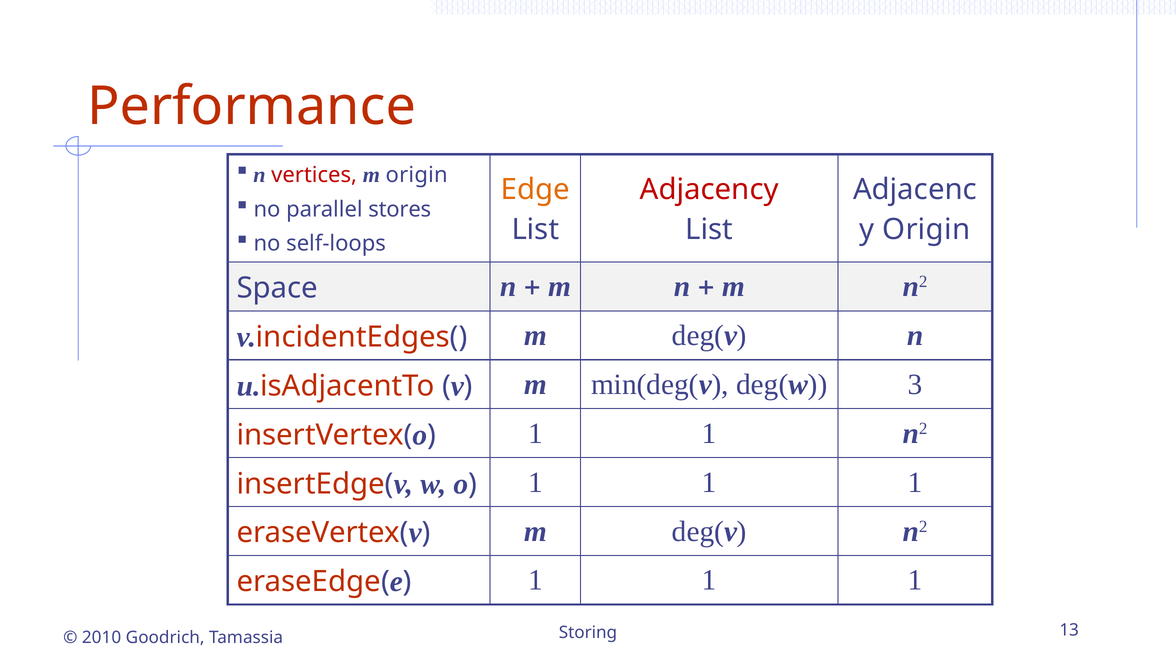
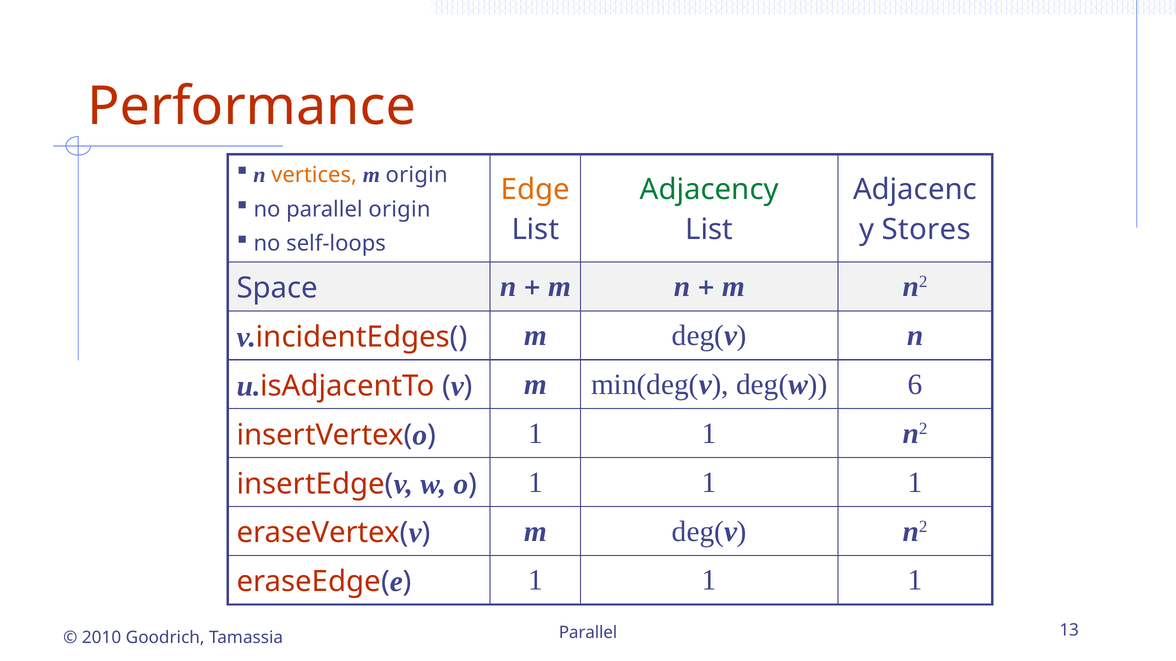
vertices colour: red -> orange
Adjacency colour: red -> green
parallel stores: stores -> origin
Origin at (926, 230): Origin -> Stores
3: 3 -> 6
Storing at (588, 633): Storing -> Parallel
